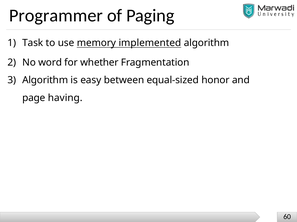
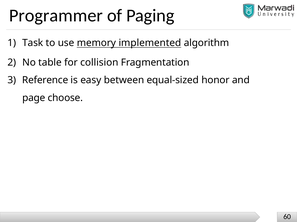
word: word -> table
whether: whether -> collision
Algorithm at (45, 80): Algorithm -> Reference
having: having -> choose
